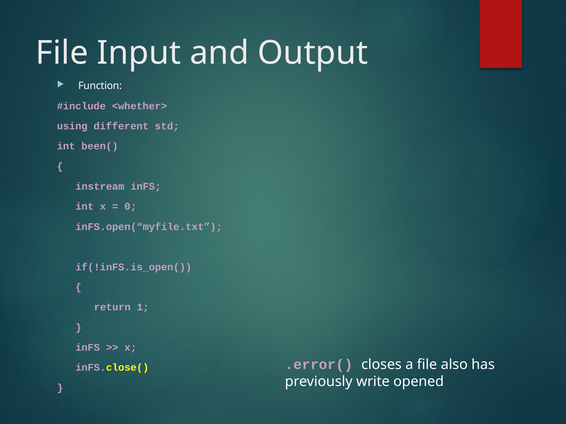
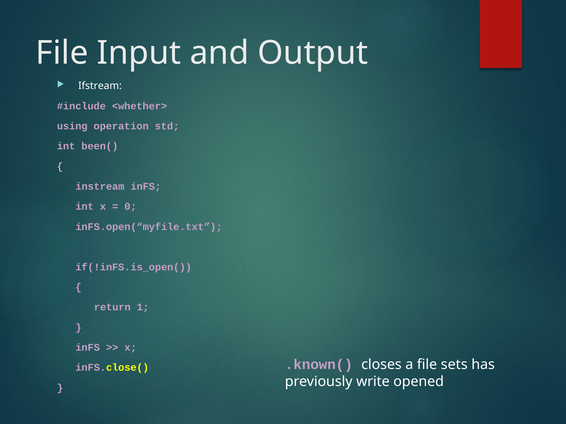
Function: Function -> Ifstream
different: different -> operation
.error(: .error( -> .known(
also: also -> sets
